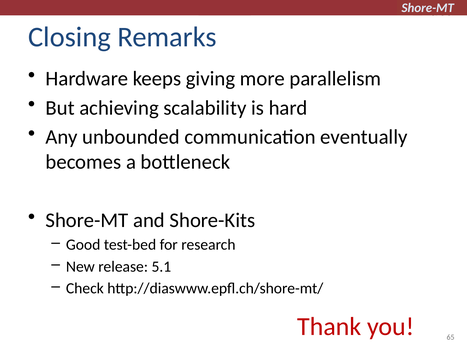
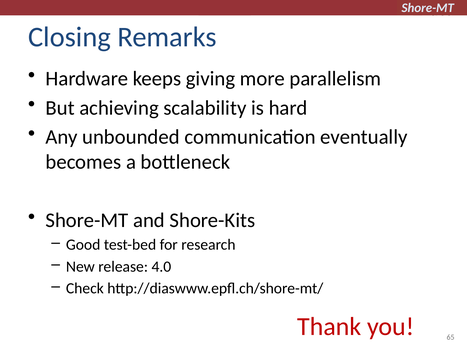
5.1: 5.1 -> 4.0
